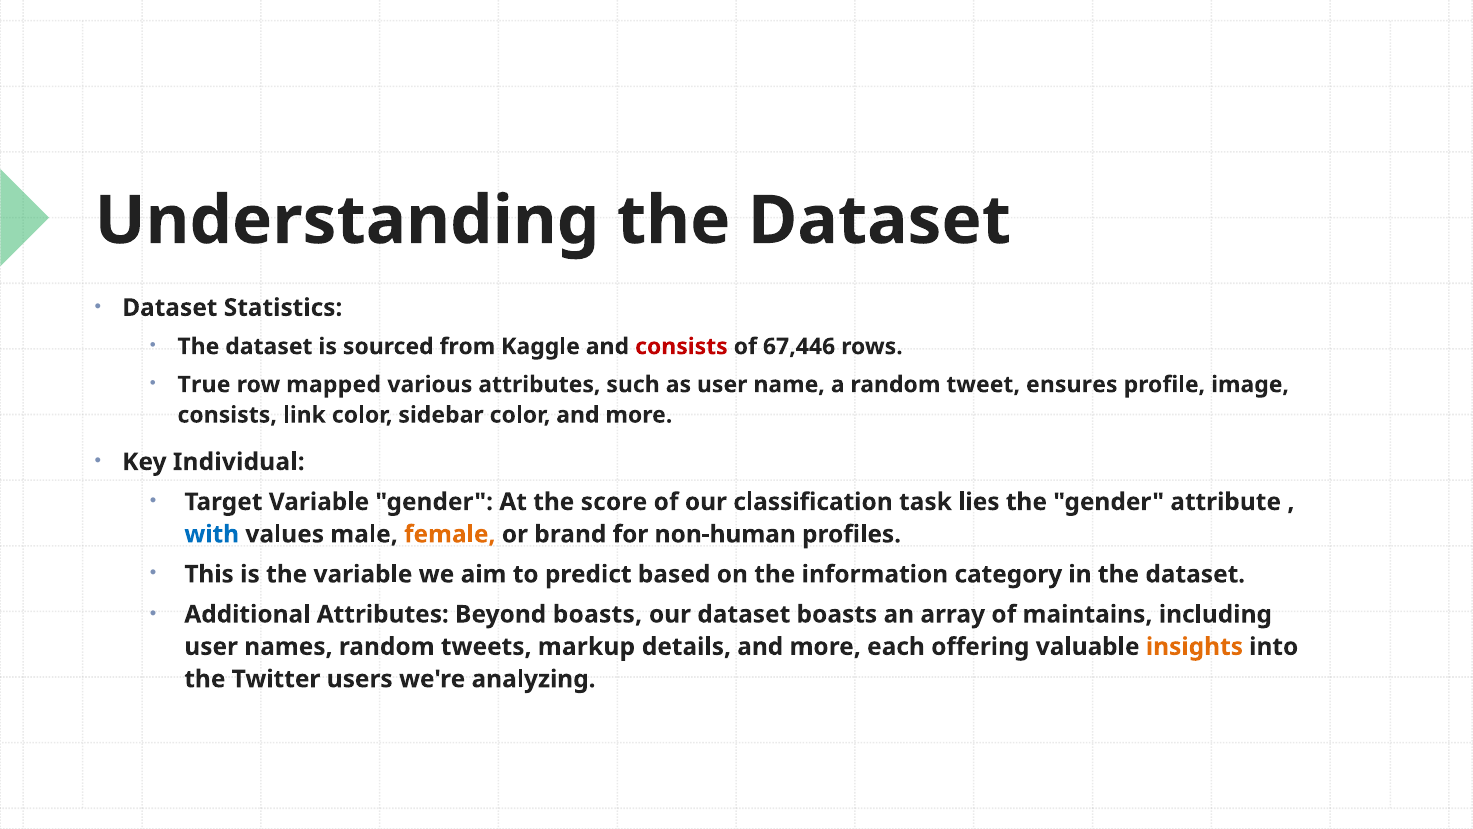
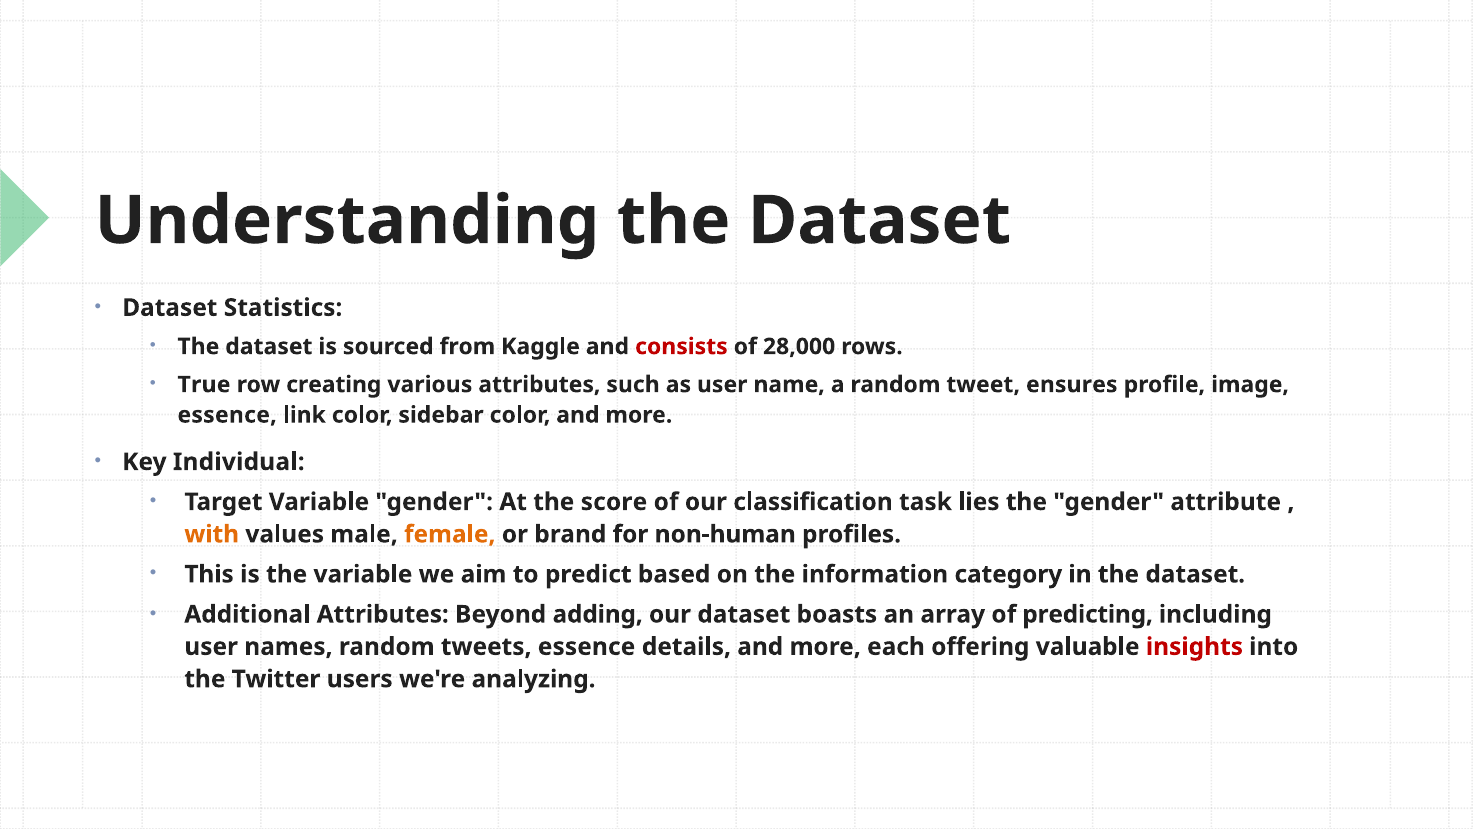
67,446: 67,446 -> 28,000
mapped: mapped -> creating
consists at (227, 415): consists -> essence
with colour: blue -> orange
Beyond boasts: boasts -> adding
maintains: maintains -> predicting
tweets markup: markup -> essence
insights colour: orange -> red
